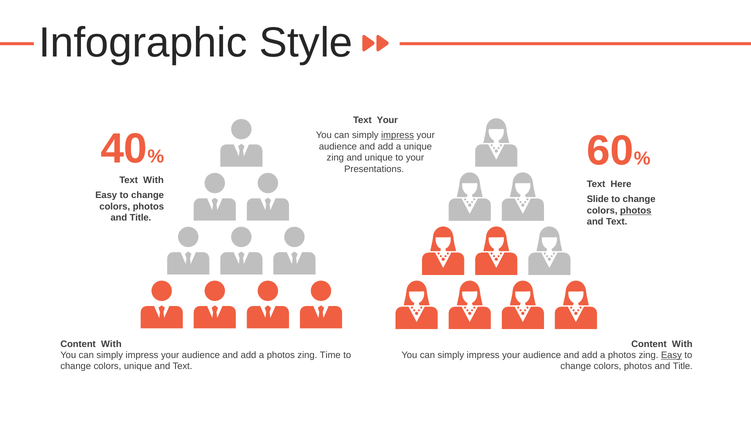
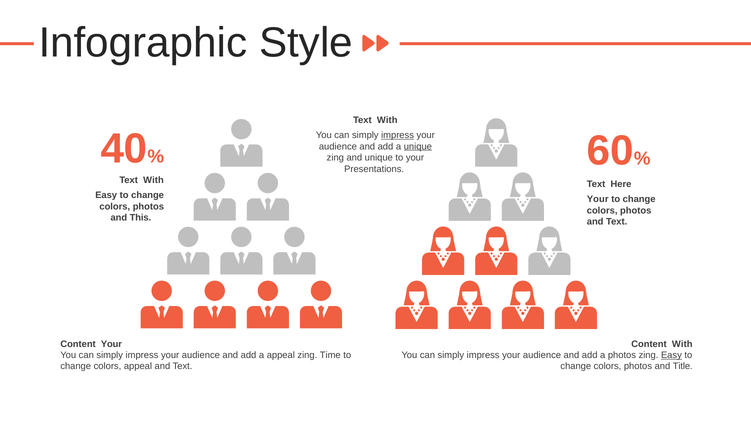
Your at (387, 120): Your -> With
unique at (418, 147) underline: none -> present
Slide at (598, 200): Slide -> Your
photos at (636, 211) underline: present -> none
Title at (140, 218): Title -> This
With at (111, 344): With -> Your
photos at (281, 355): photos -> appeal
colors unique: unique -> appeal
